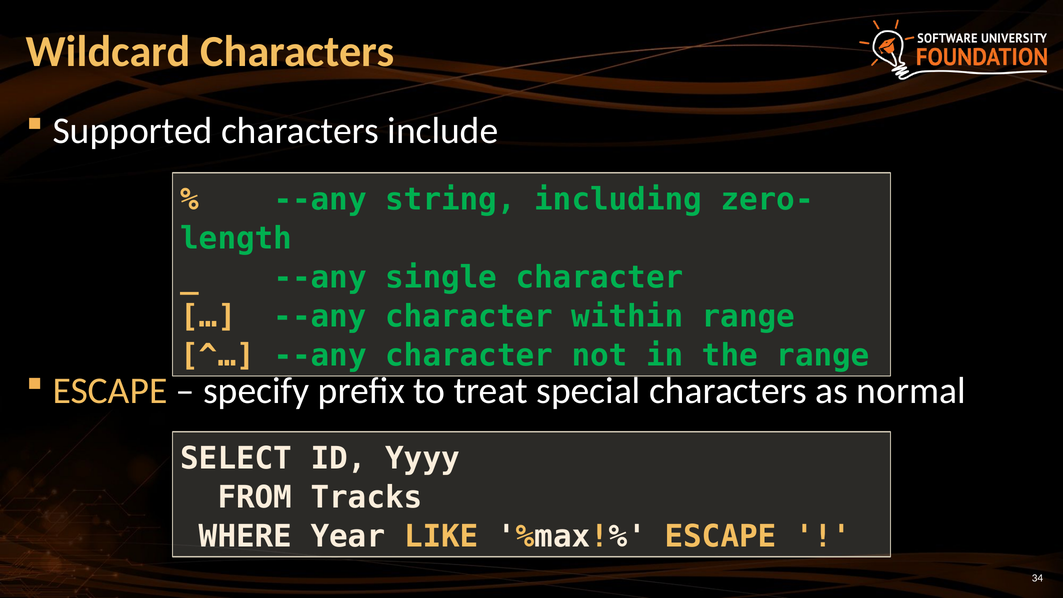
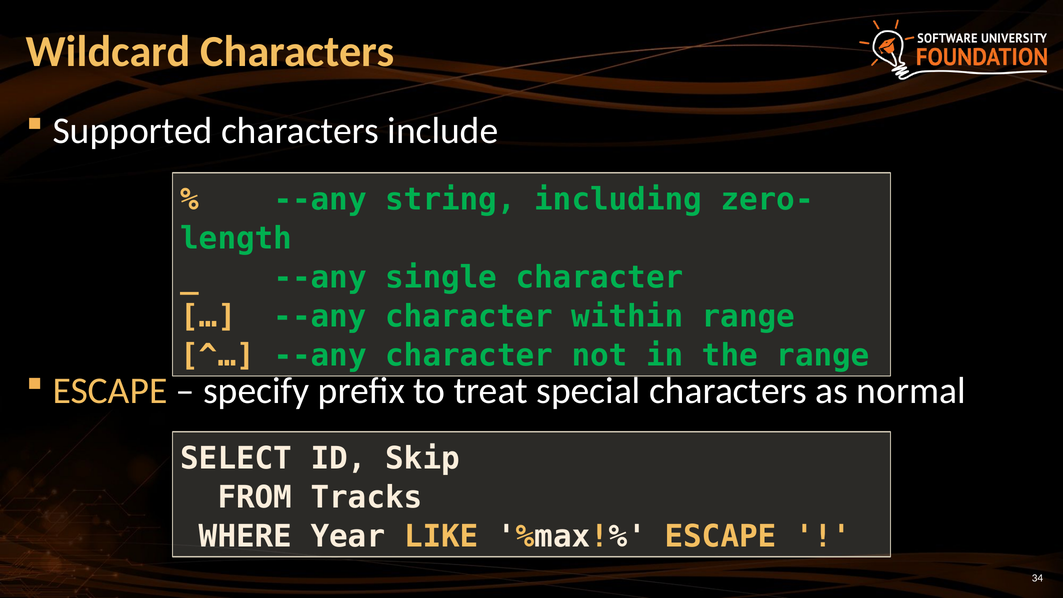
Yyyy: Yyyy -> Skip
